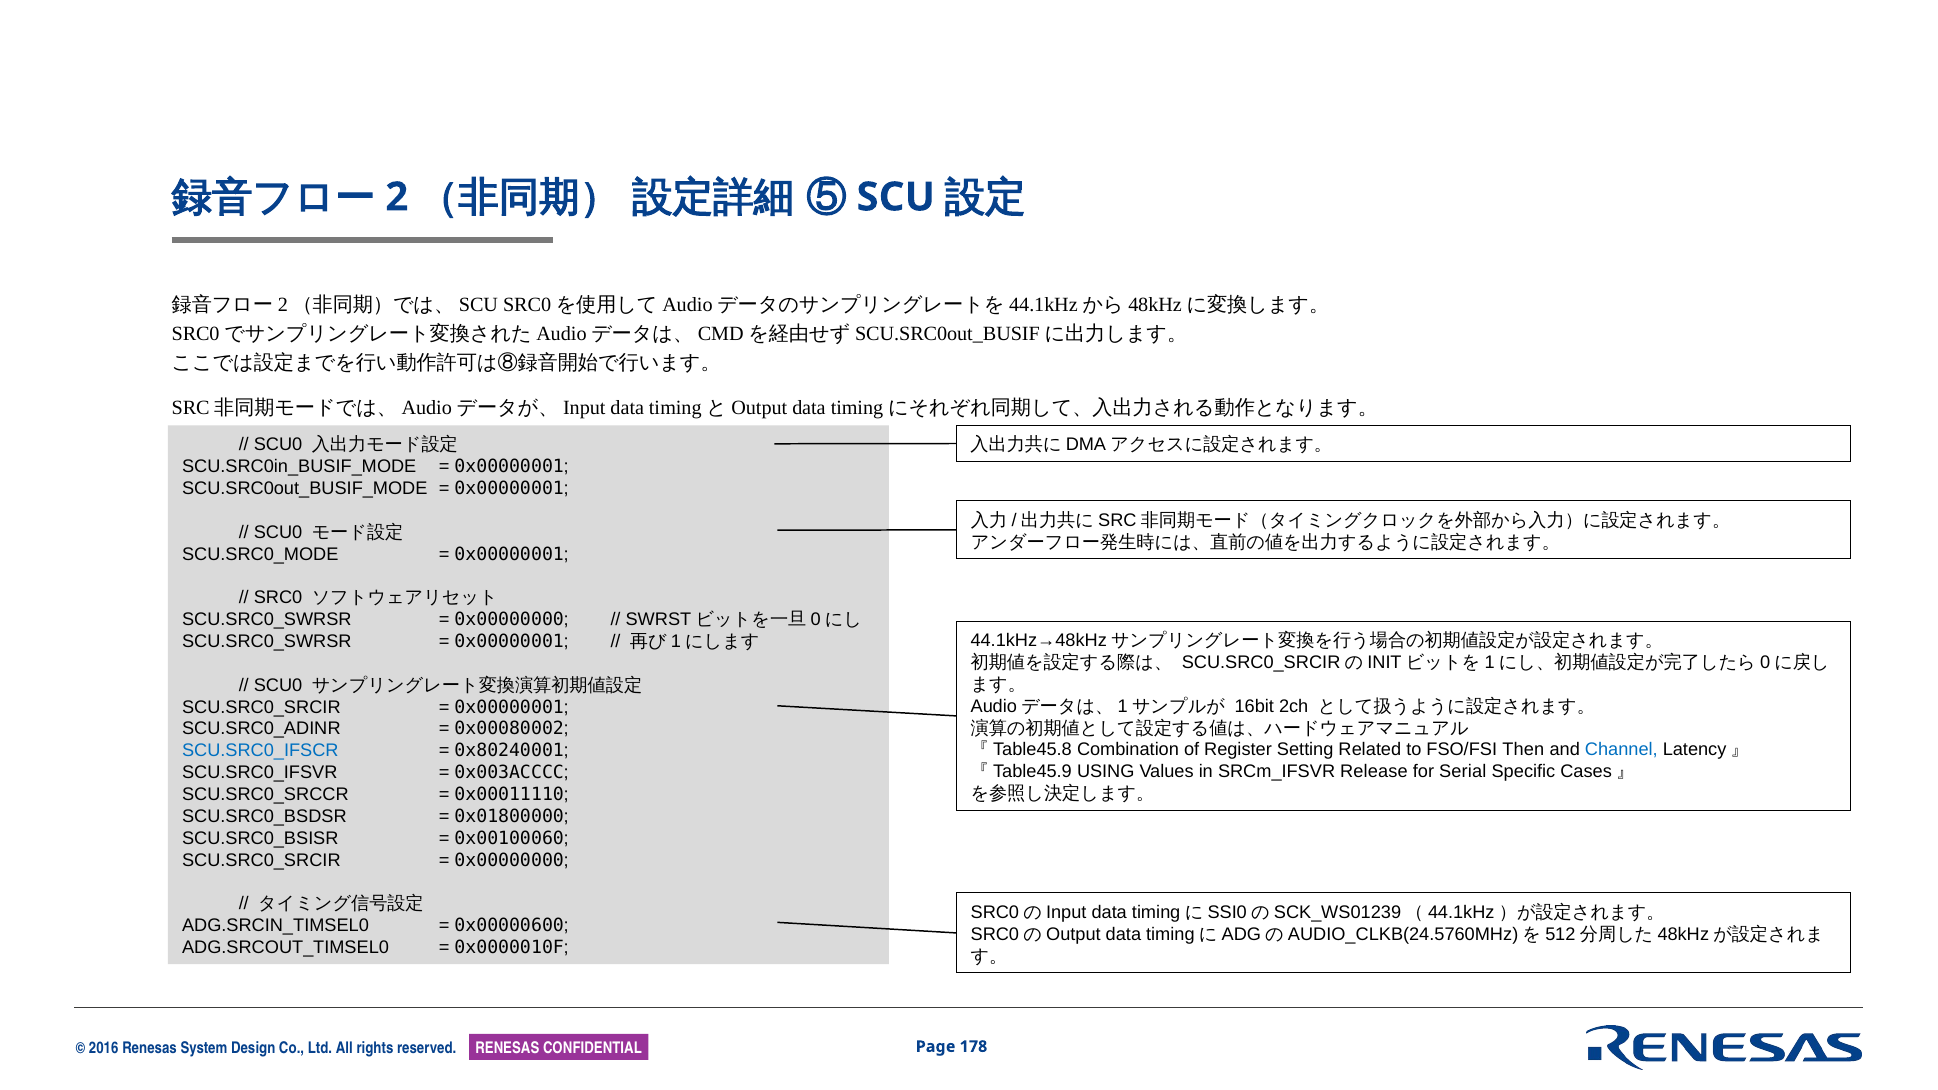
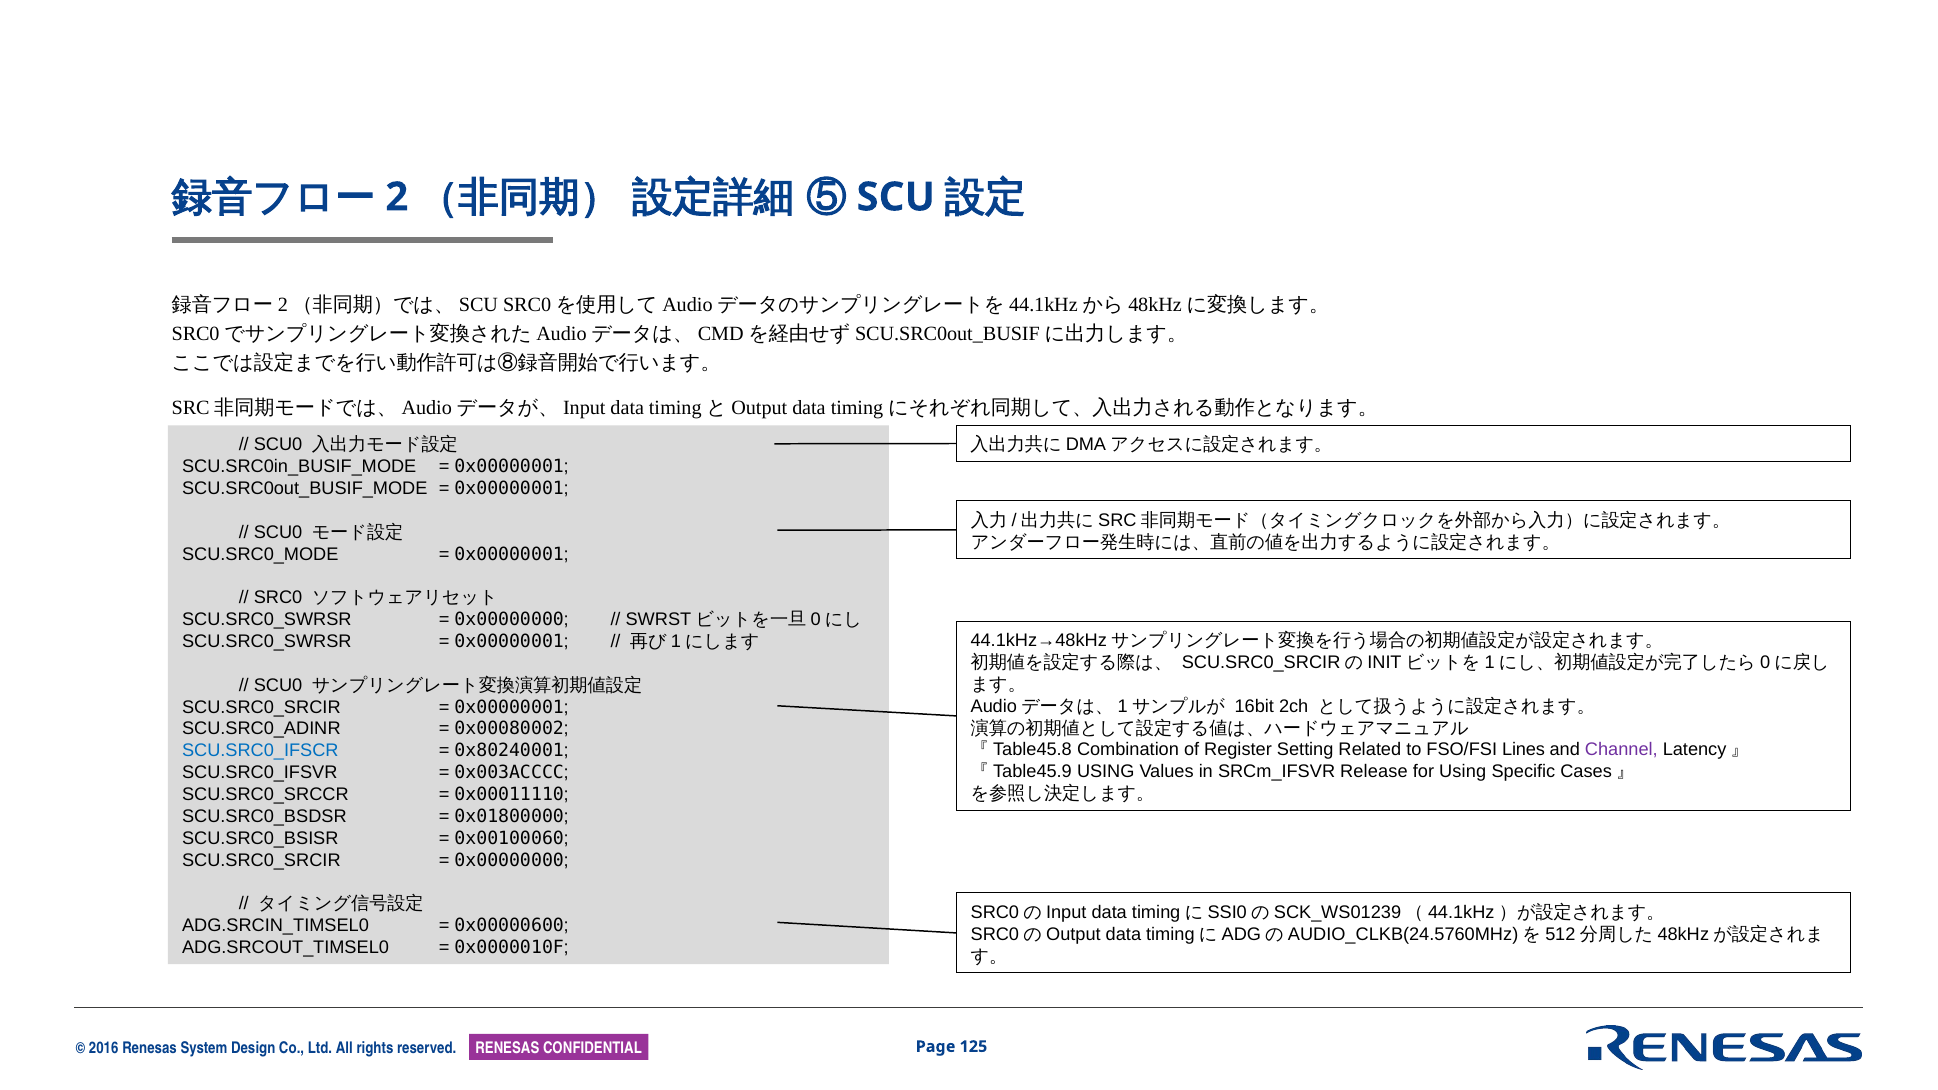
Then: Then -> Lines
Channel colour: blue -> purple
for Serial: Serial -> Using
178: 178 -> 125
